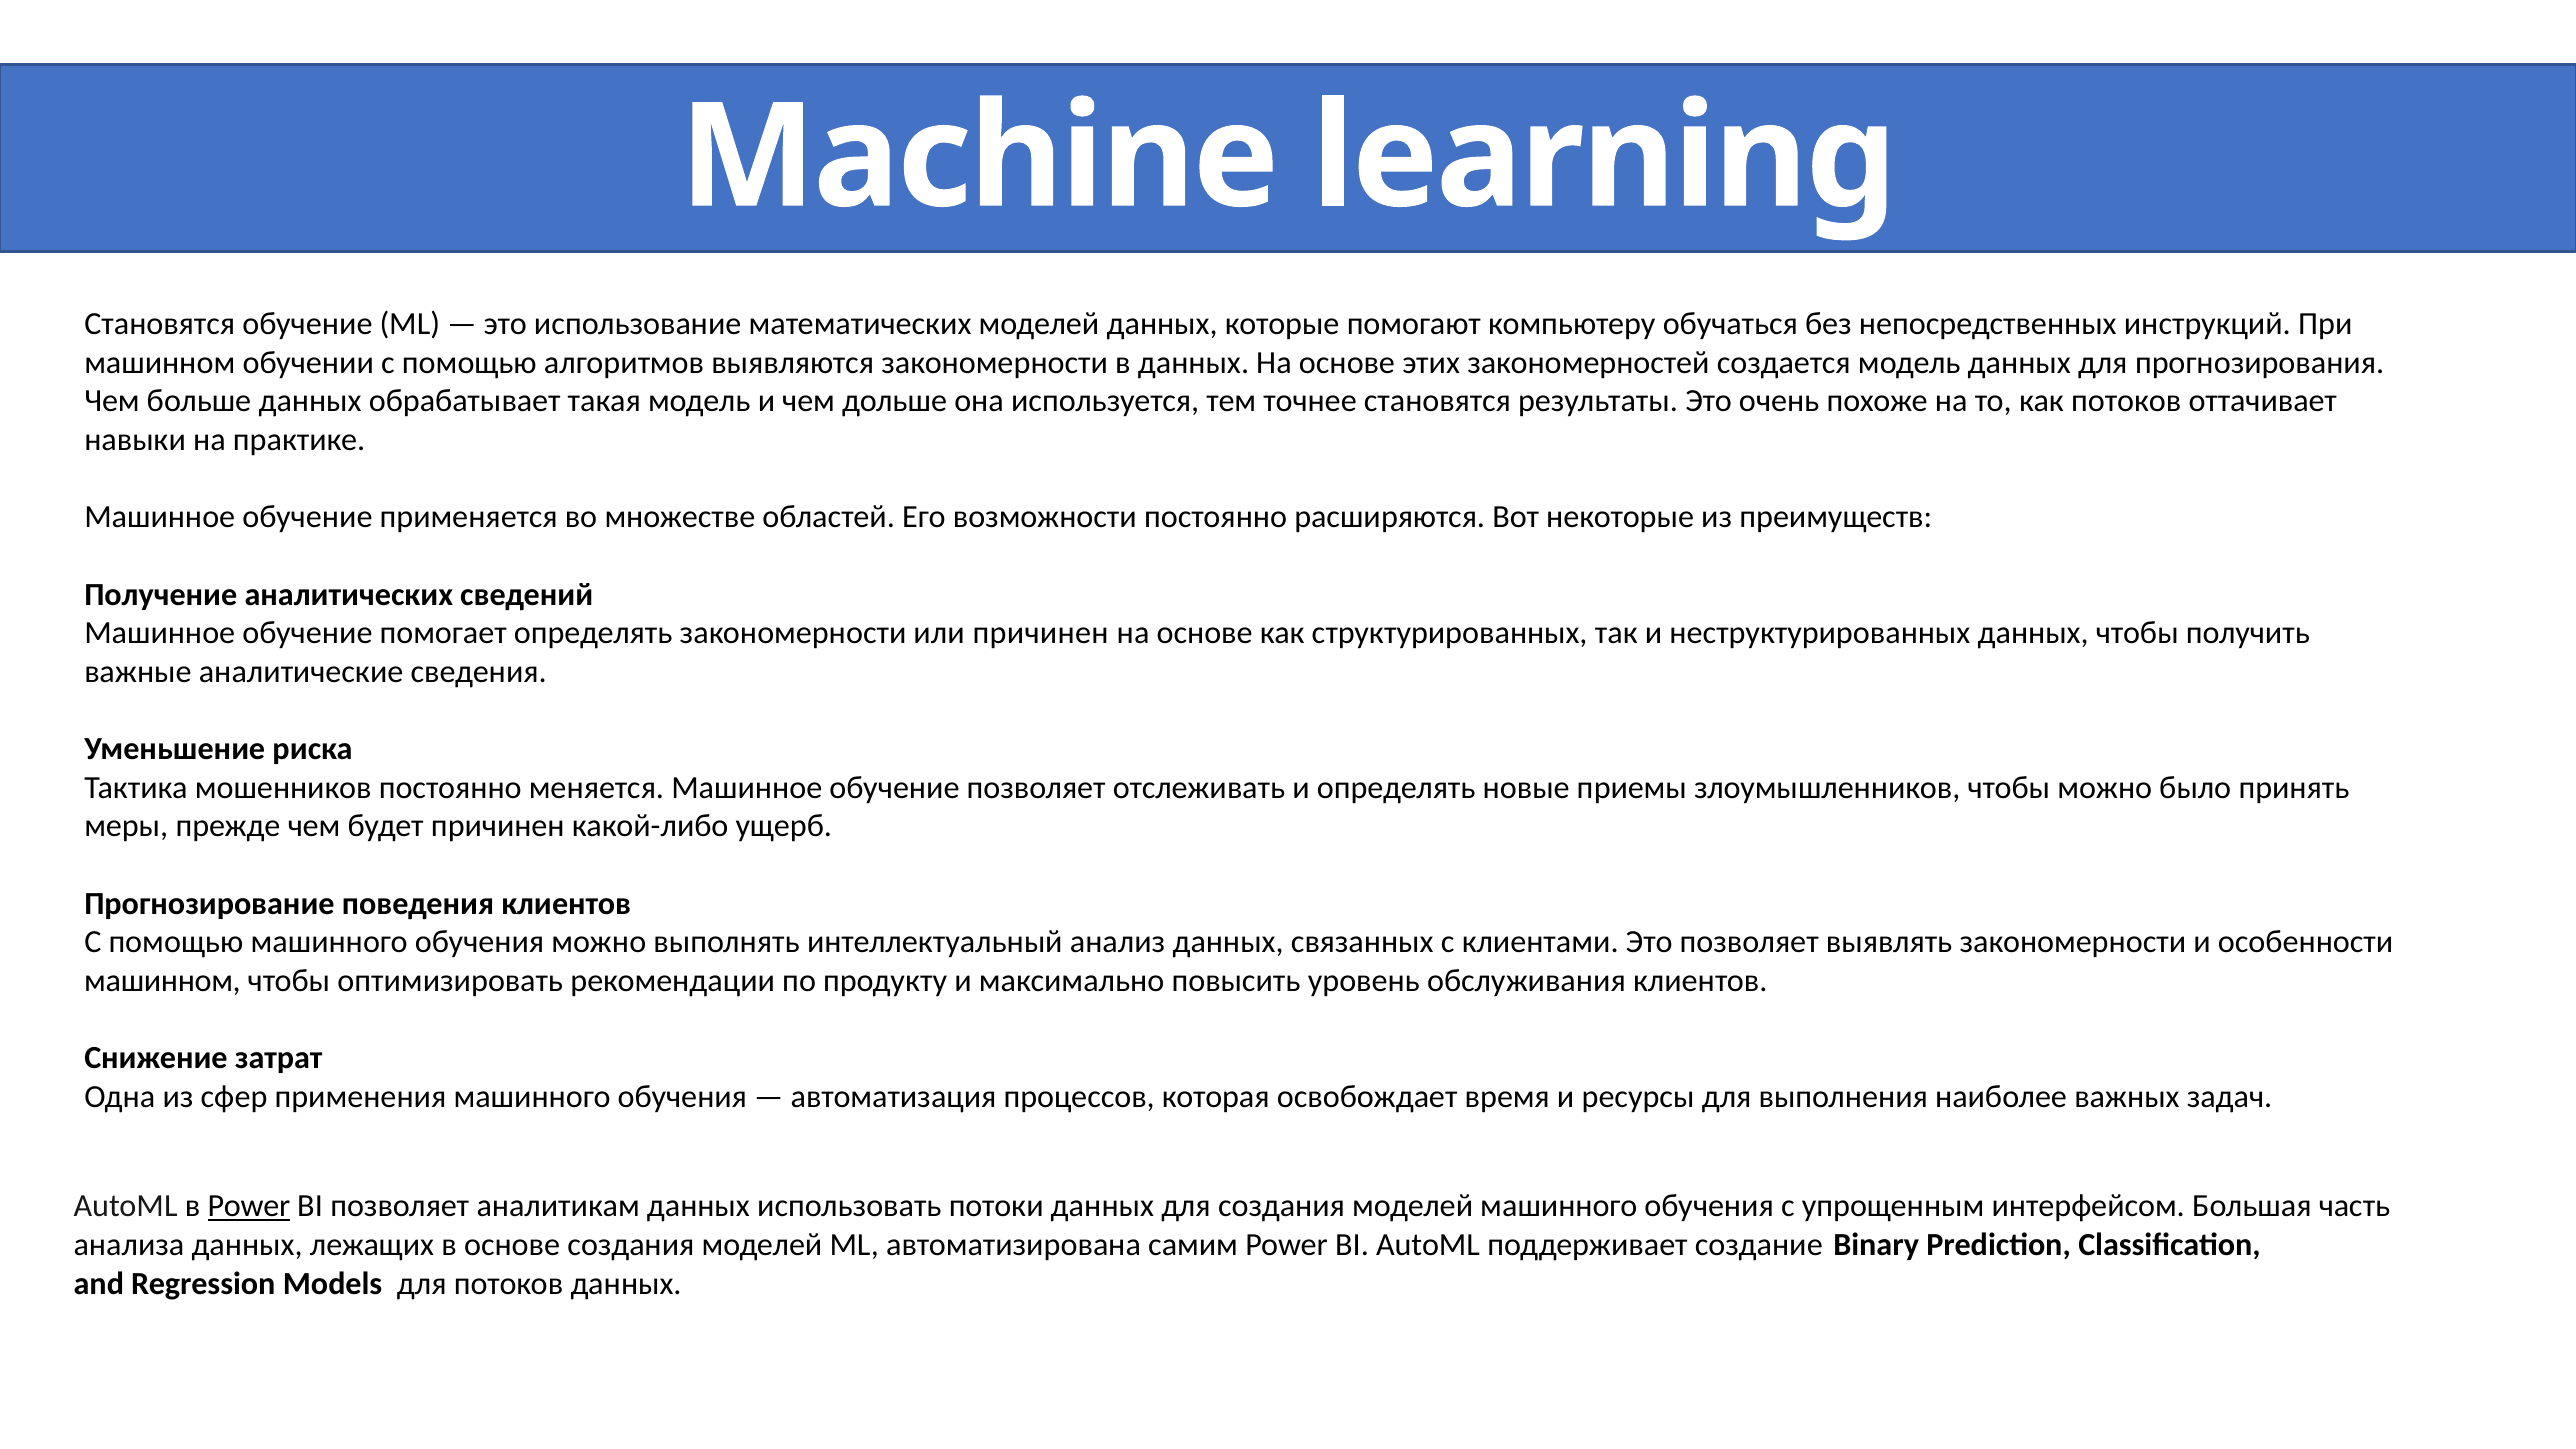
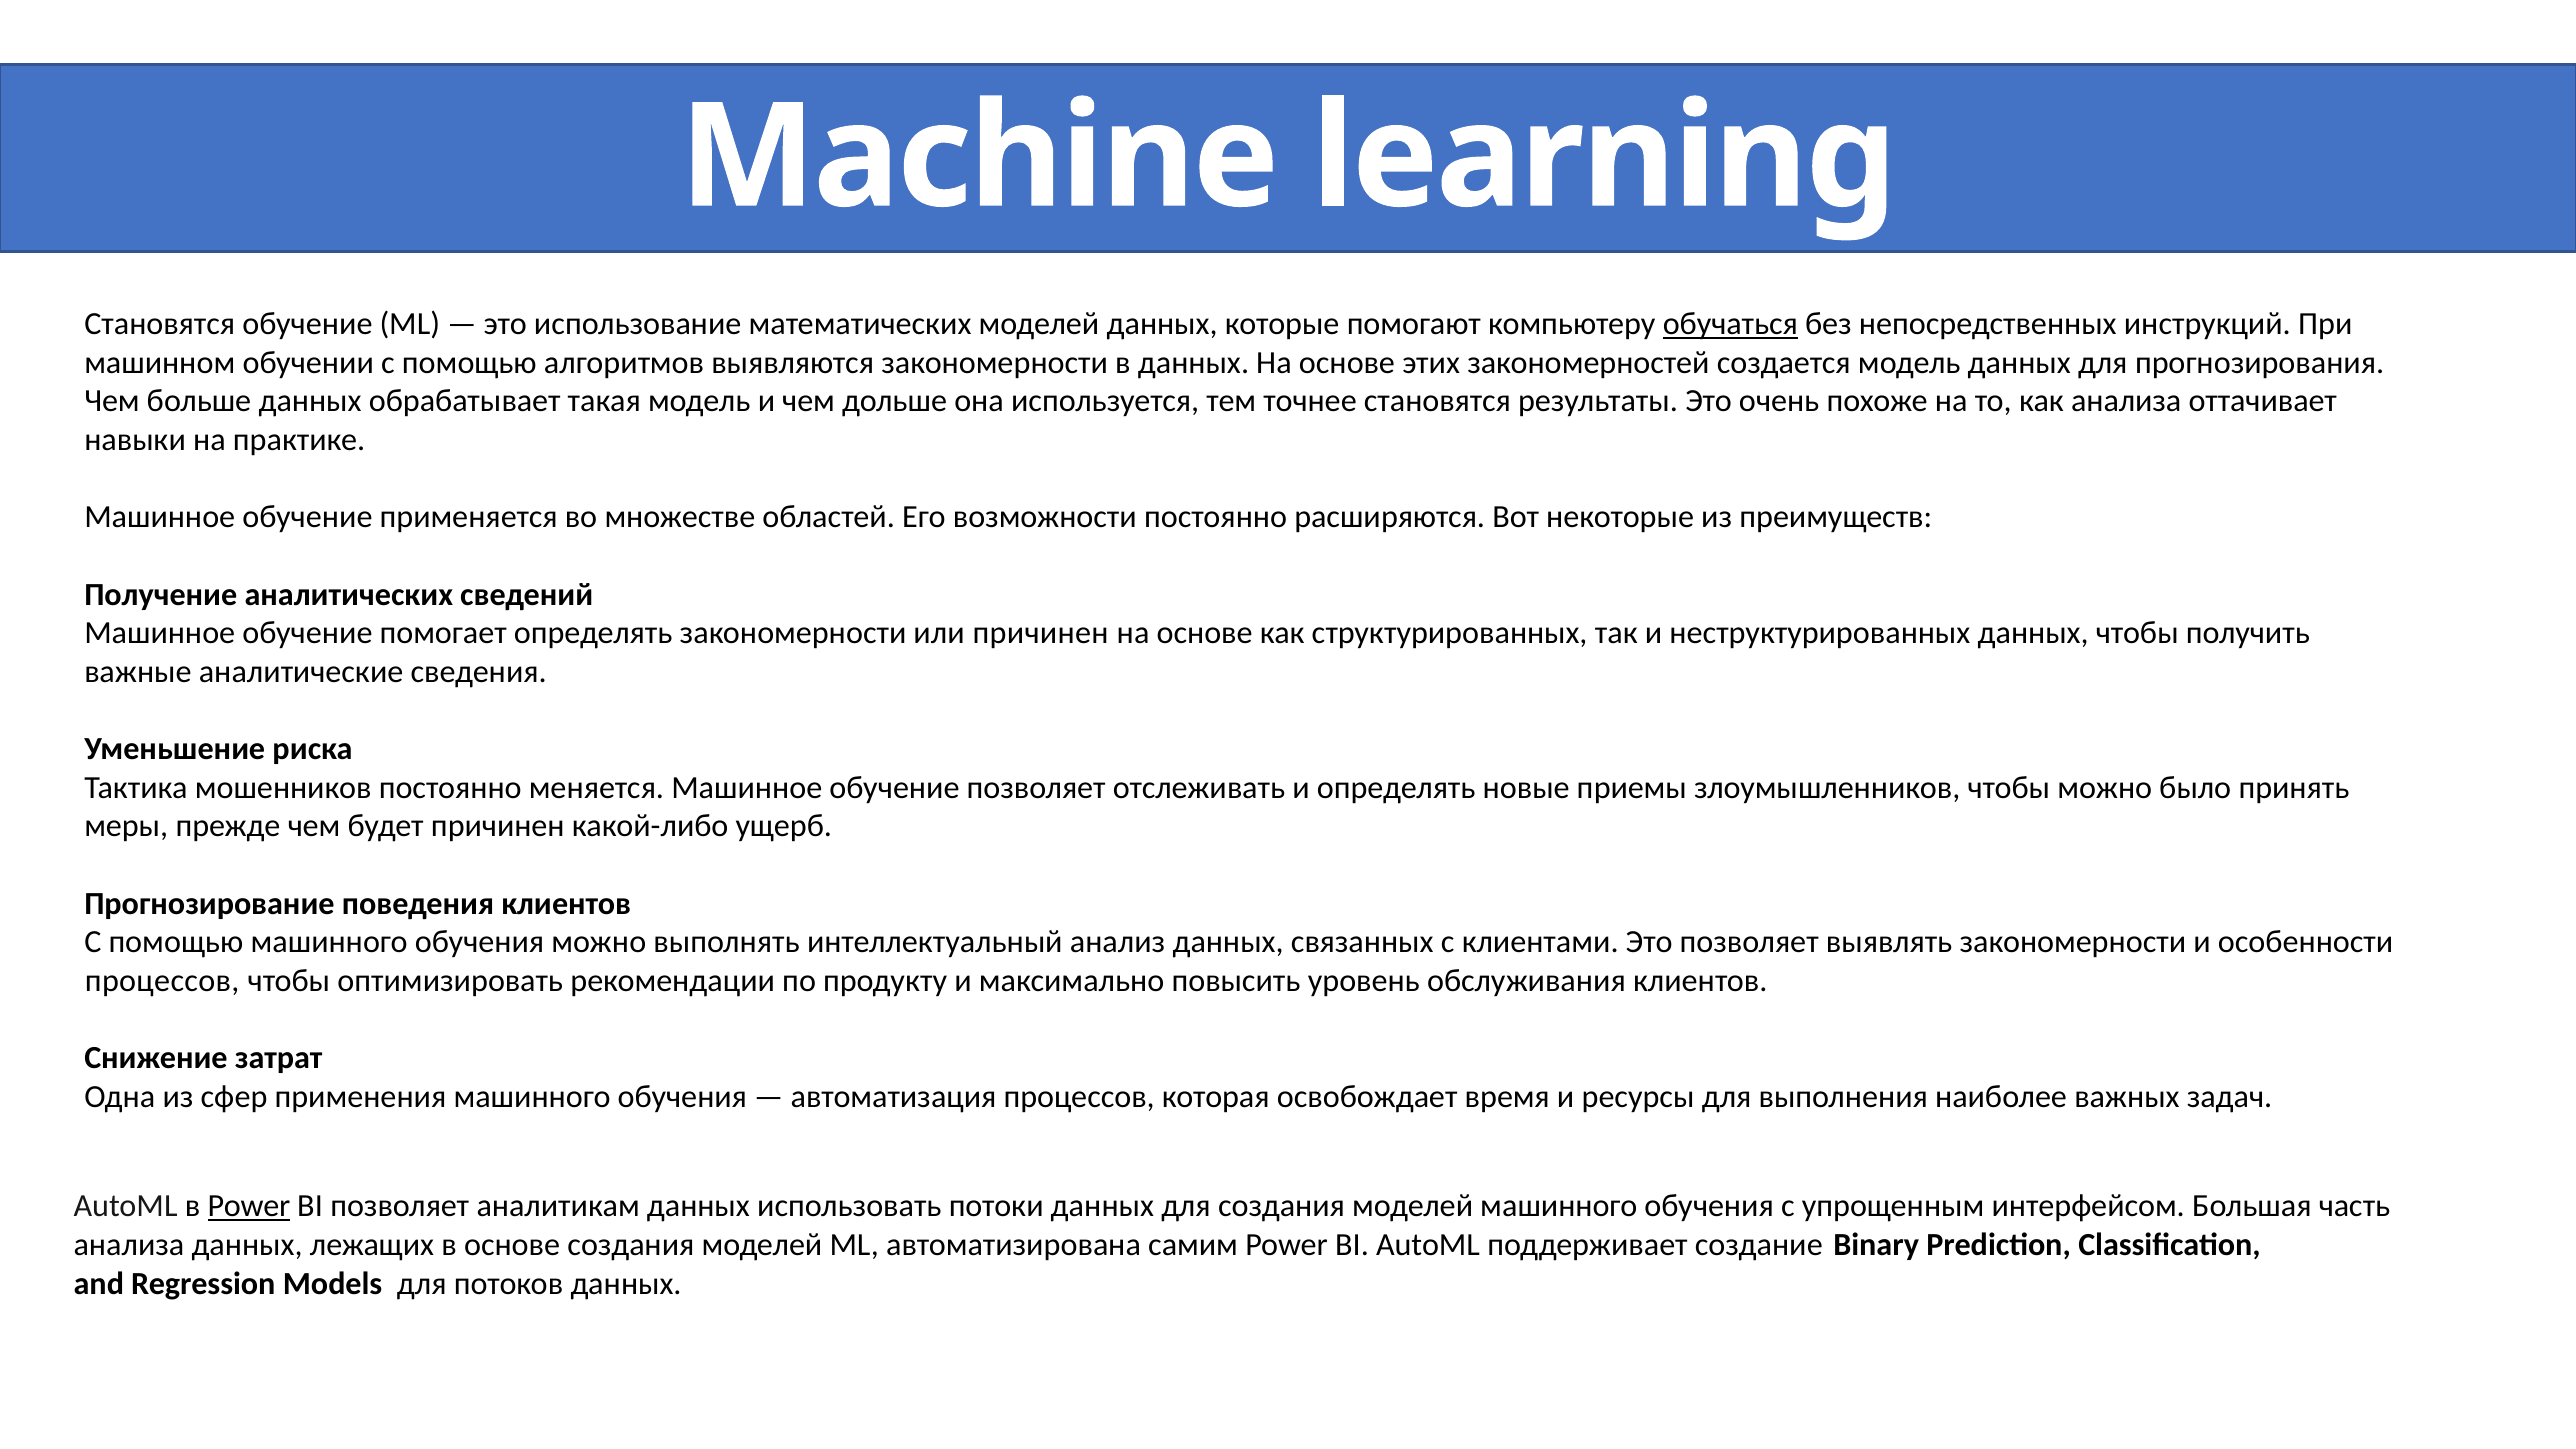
обучаться underline: none -> present
как потоков: потоков -> анализа
машинном at (162, 981): машинном -> процессов
